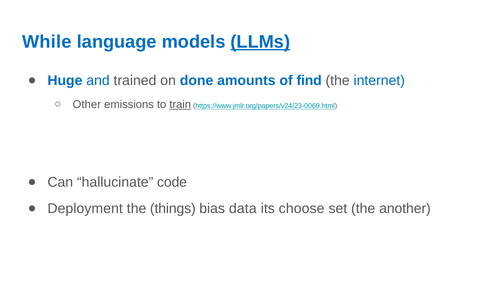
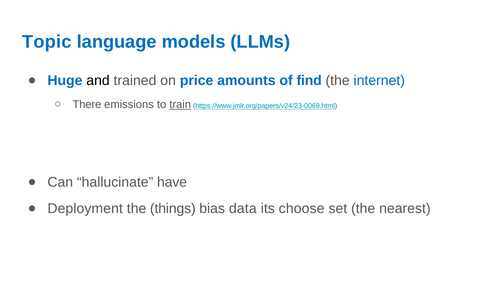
While: While -> Topic
LLMs underline: present -> none
and colour: blue -> black
done: done -> price
Other: Other -> There
code: code -> have
another: another -> nearest
